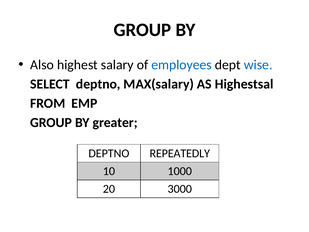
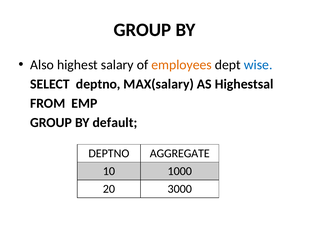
employees colour: blue -> orange
greater: greater -> default
REPEATEDLY: REPEATEDLY -> AGGREGATE
